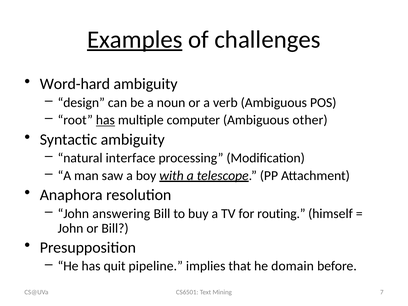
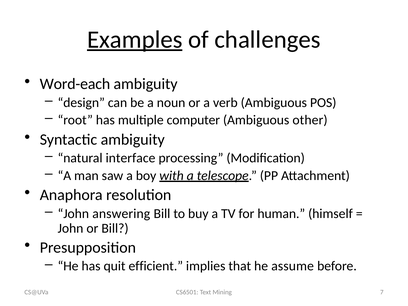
Word-hard: Word-hard -> Word-each
has at (105, 120) underline: present -> none
routing: routing -> human
pipeline: pipeline -> efficient
domain: domain -> assume
